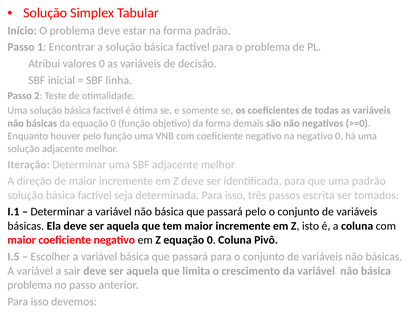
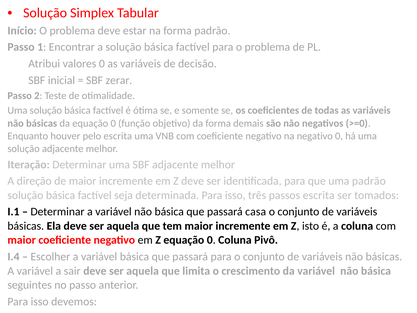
linha: linha -> zerar
pelo função: função -> escrita
passará pelo: pelo -> casa
I.5: I.5 -> I.4
problema at (30, 285): problema -> seguintes
